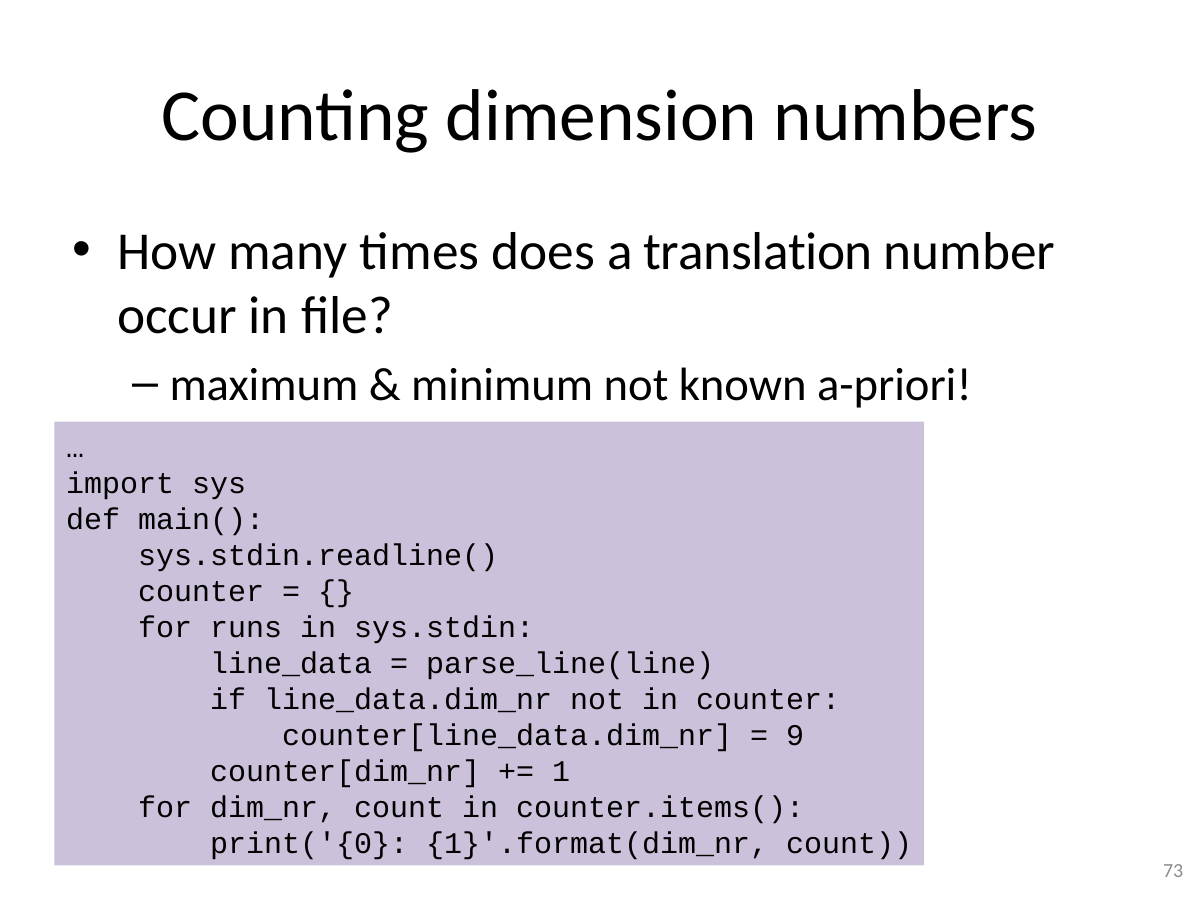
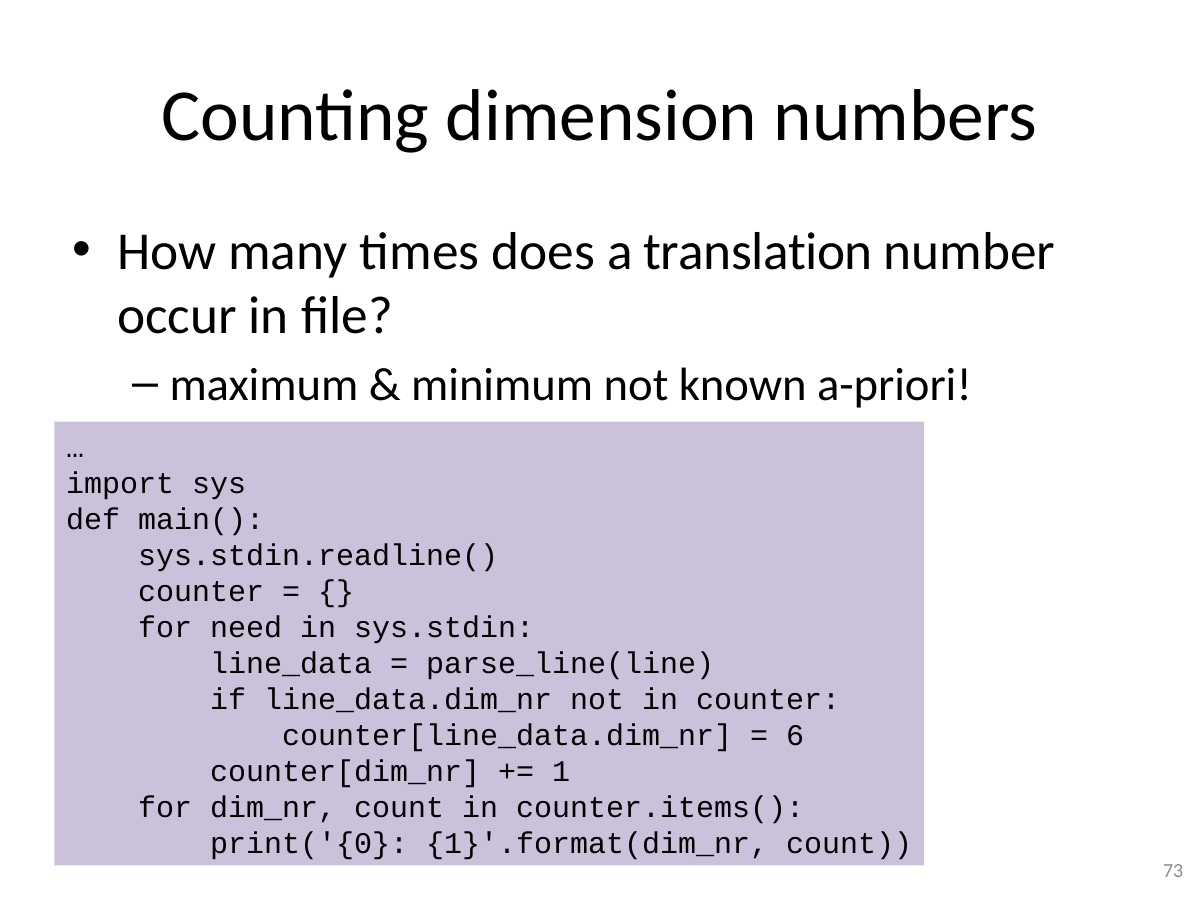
runs: runs -> need
9: 9 -> 6
